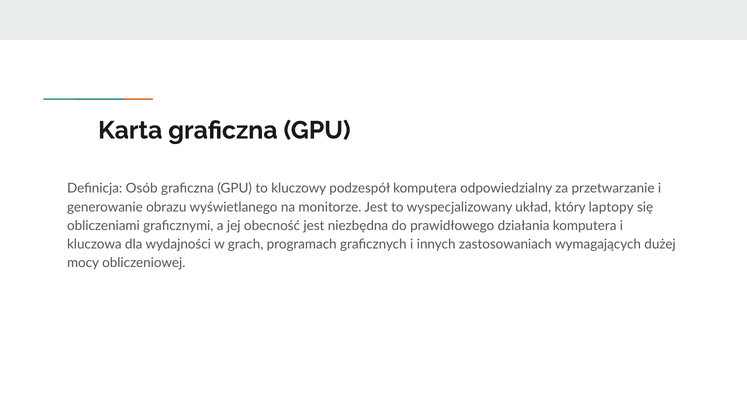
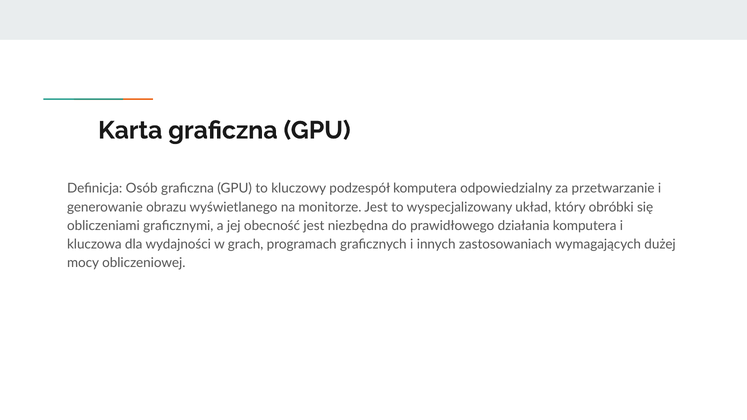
laptopy: laptopy -> obróbki
